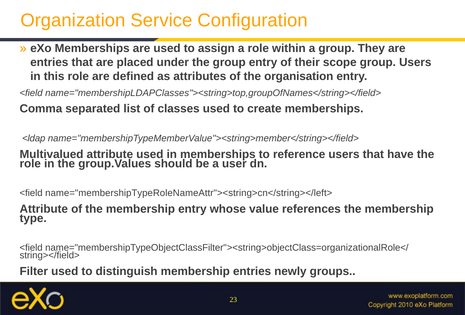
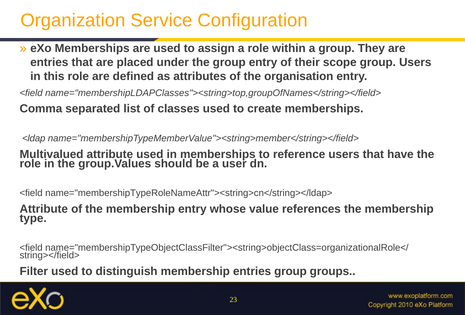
name="membershipTypeRoleNameAttr"><string>cn</string></left>: name="membershipTypeRoleNameAttr"><string>cn</string></left> -> name="membershipTypeRoleNameAttr"><string>cn</string></ldap>
entries newly: newly -> group
